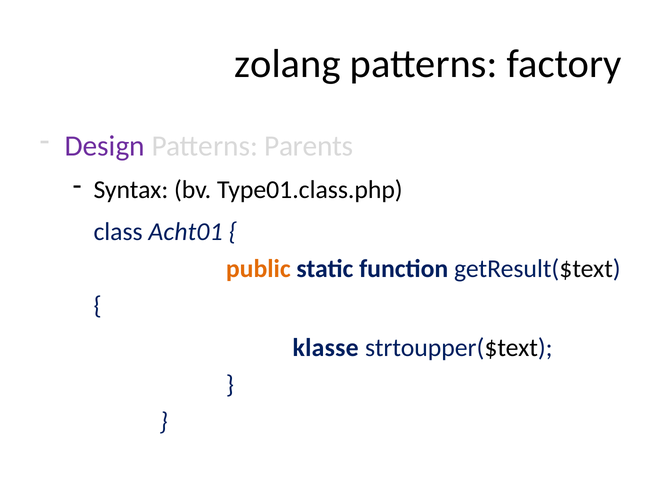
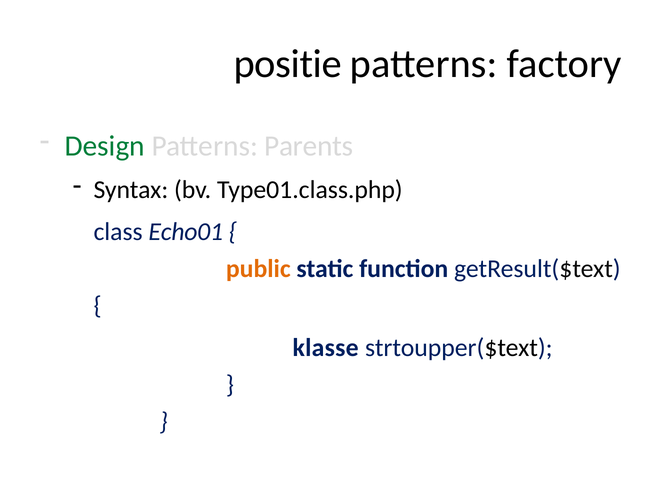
zolang: zolang -> positie
Design colour: purple -> green
Acht01: Acht01 -> Echo01
